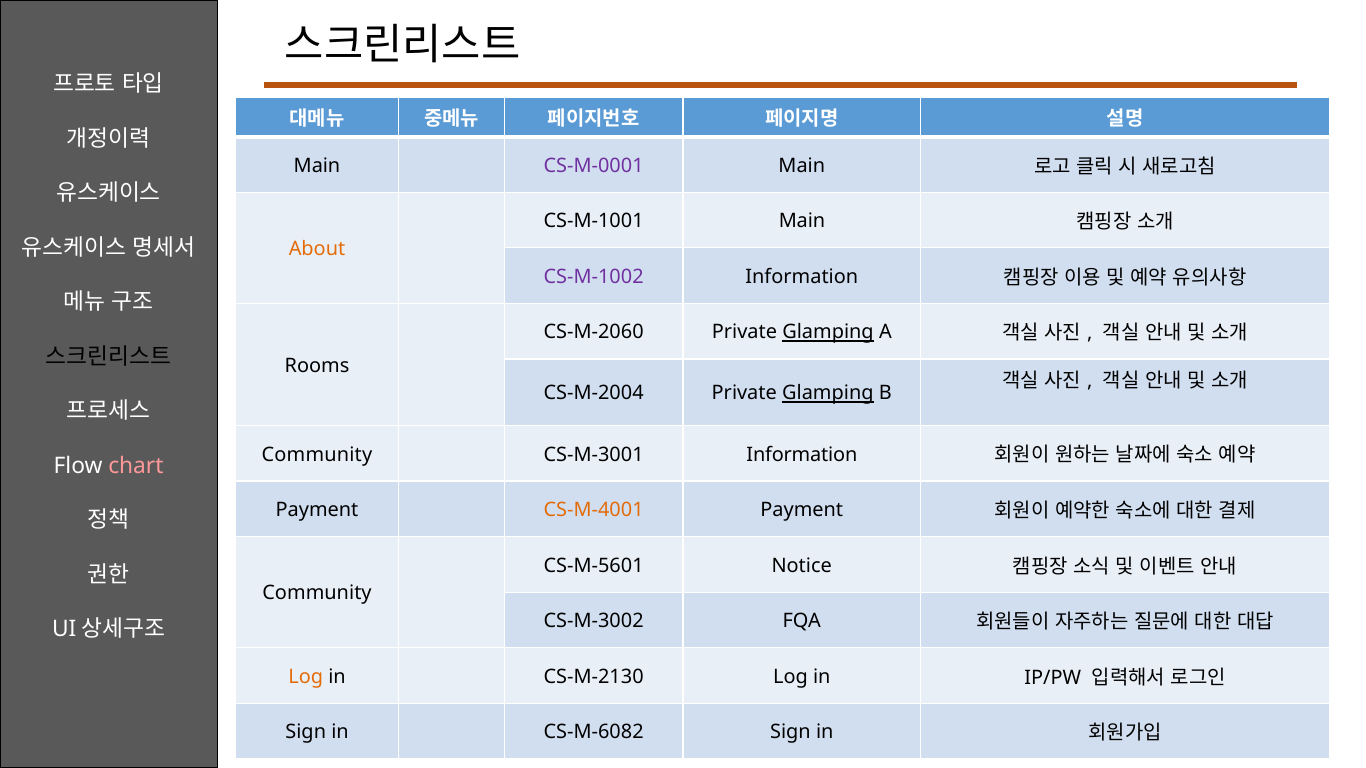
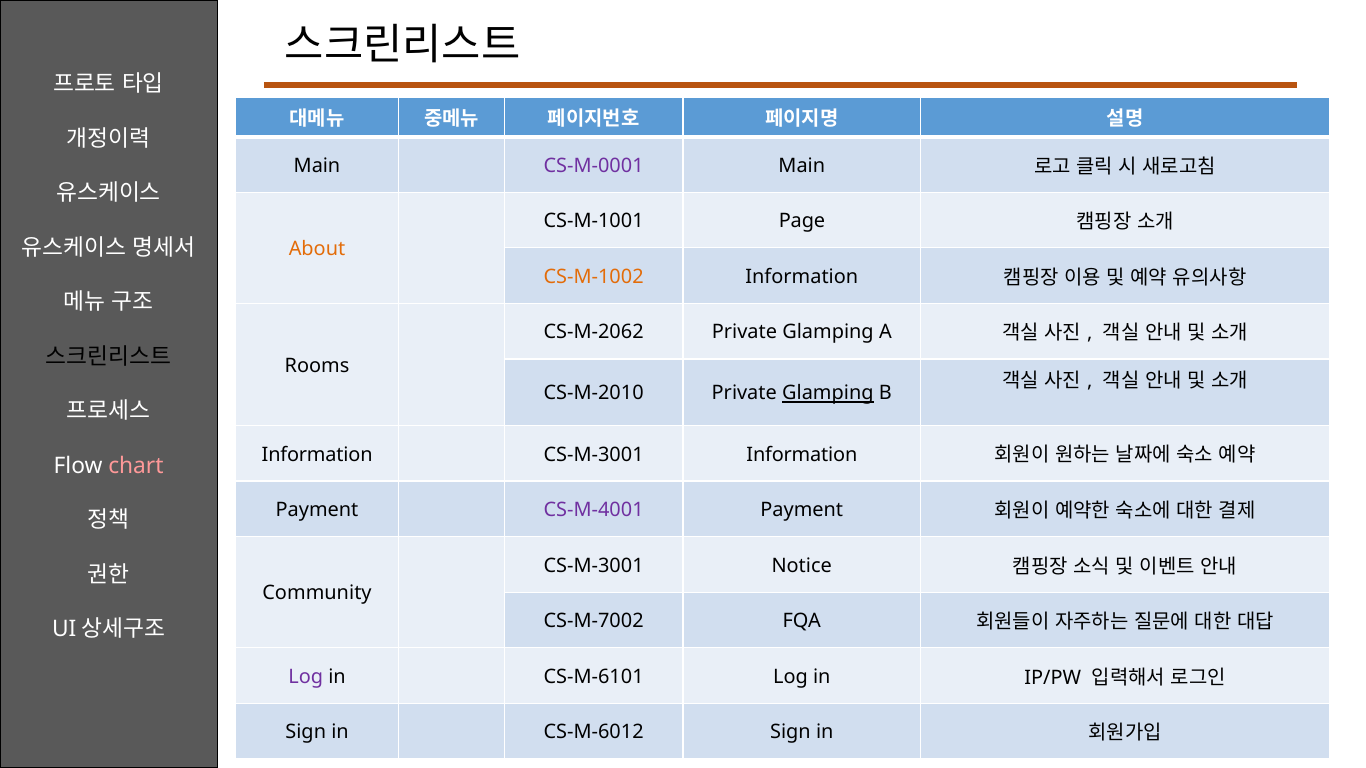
CS-M-1001 Main: Main -> Page
CS-M-1002 colour: purple -> orange
CS-M-2060: CS-M-2060 -> CS-M-2062
Glamping at (828, 333) underline: present -> none
CS-M-2004: CS-M-2004 -> CS-M-2010
Community at (317, 455): Community -> Information
CS-M-4001 colour: orange -> purple
CS-M-5601 at (594, 566): CS-M-5601 -> CS-M-3001
CS-M-3002: CS-M-3002 -> CS-M-7002
Log at (306, 677) colour: orange -> purple
CS-M-2130: CS-M-2130 -> CS-M-6101
CS-M-6082: CS-M-6082 -> CS-M-6012
